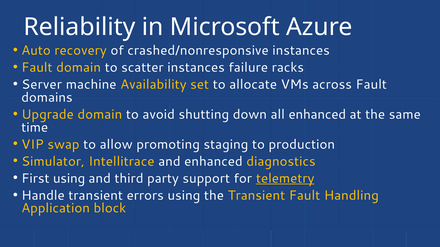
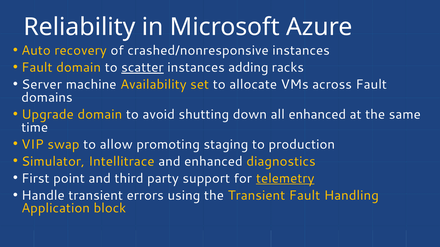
scatter underline: none -> present
failure: failure -> adding
First using: using -> point
